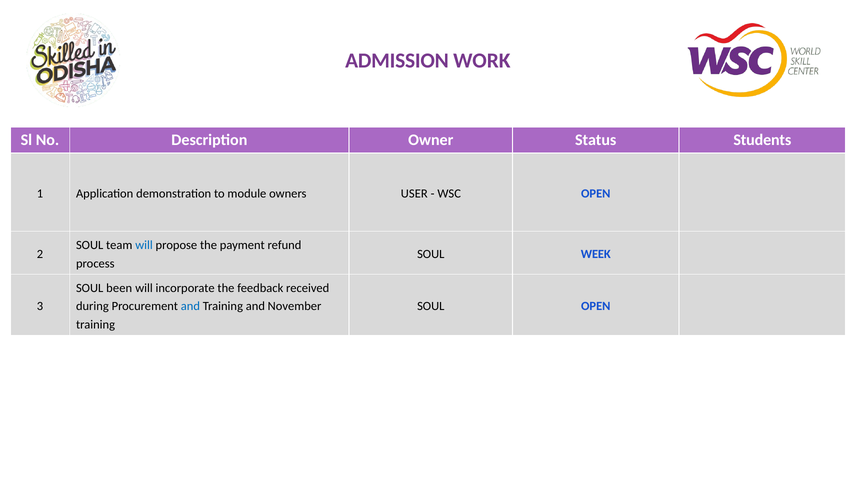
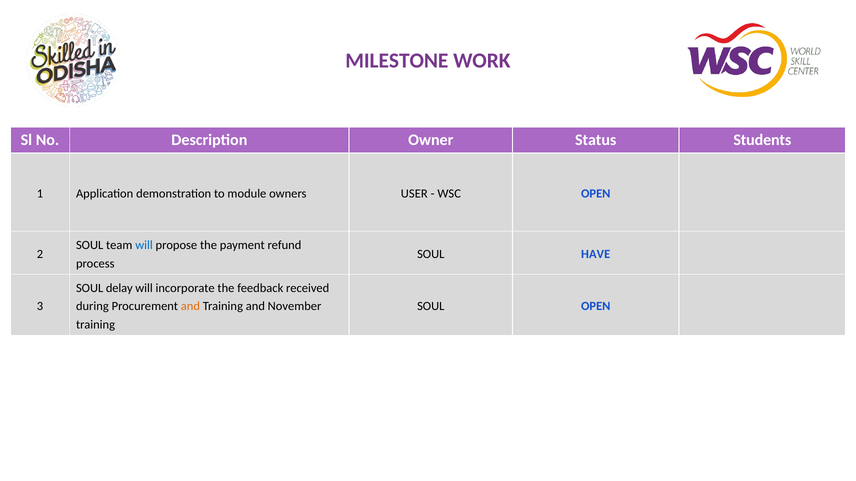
ADMISSION: ADMISSION -> MILESTONE
WEEK: WEEK -> HAVE
been: been -> delay
and at (190, 307) colour: blue -> orange
